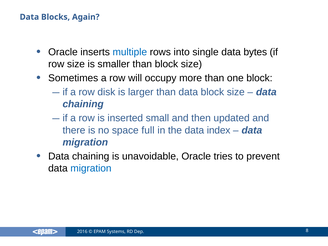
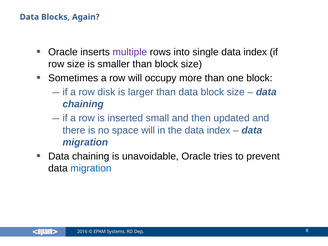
multiple colour: blue -> purple
single data bytes: bytes -> index
space full: full -> will
